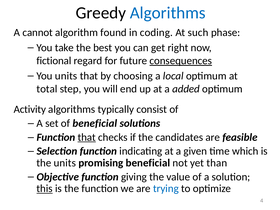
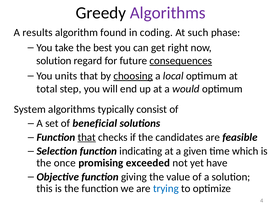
Algorithms at (168, 13) colour: blue -> purple
cannot: cannot -> results
fictional at (54, 61): fictional -> solution
choosing underline: none -> present
added: added -> would
Activity: Activity -> System
the units: units -> once
promising beneficial: beneficial -> exceeded
than: than -> have
this underline: present -> none
